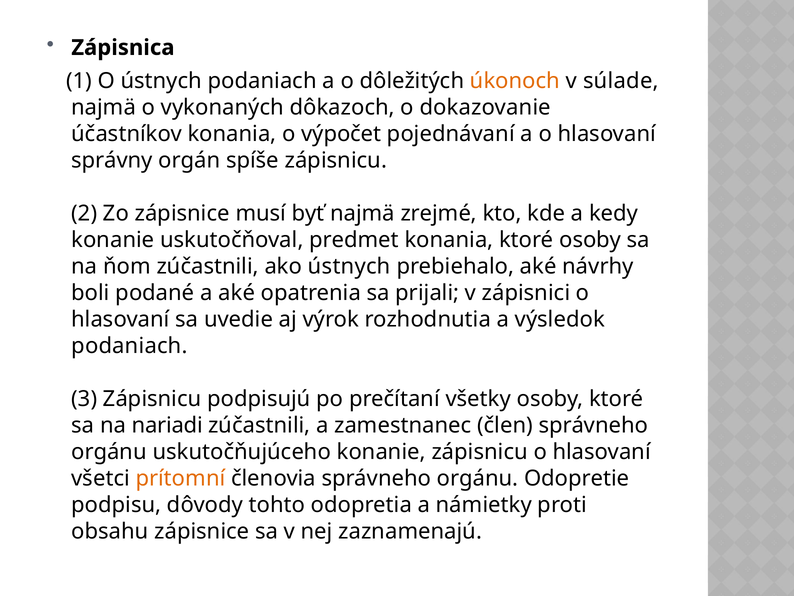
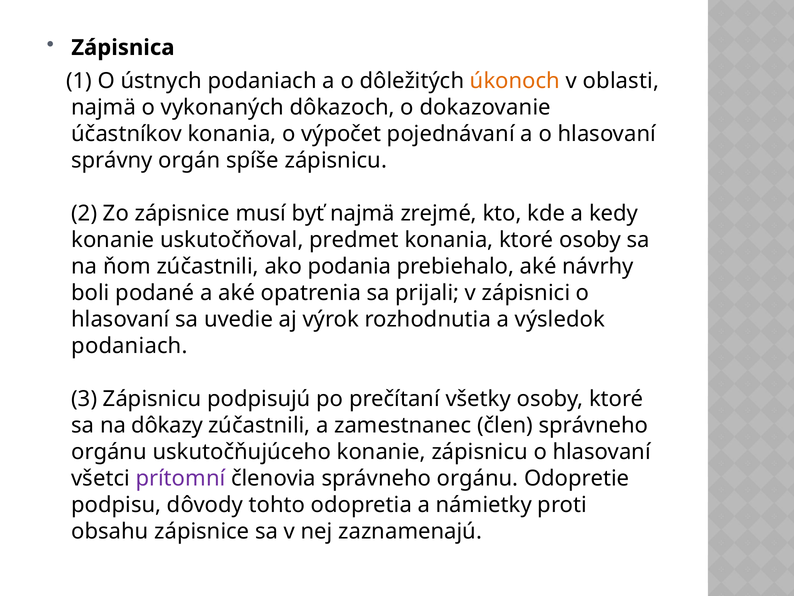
súlade: súlade -> oblasti
ako ústnych: ústnych -> podania
nariadi: nariadi -> dôkazy
prítomní colour: orange -> purple
